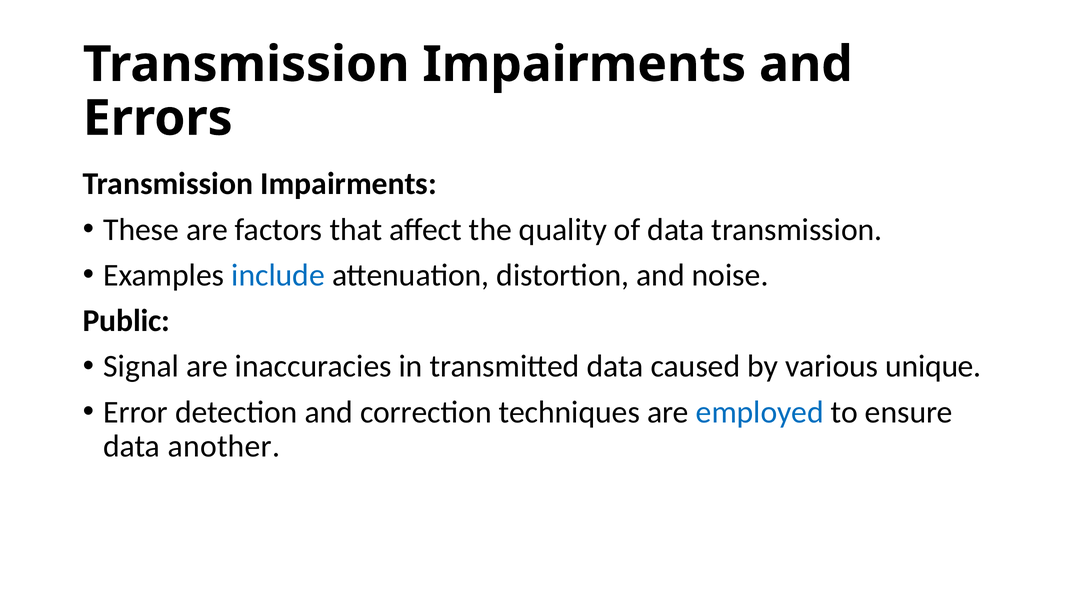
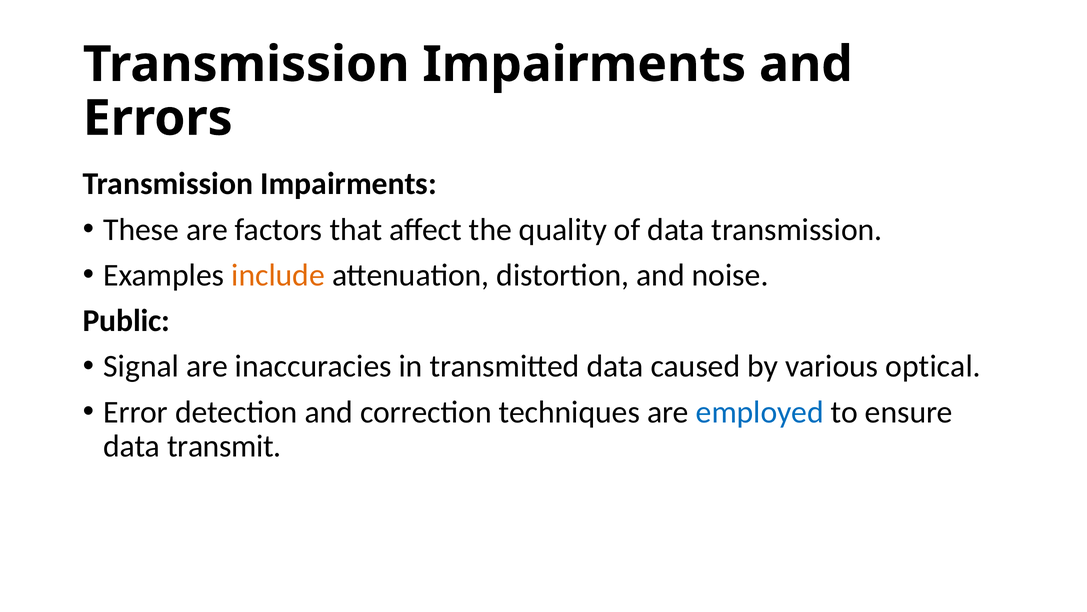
include colour: blue -> orange
unique: unique -> optical
another: another -> transmit
